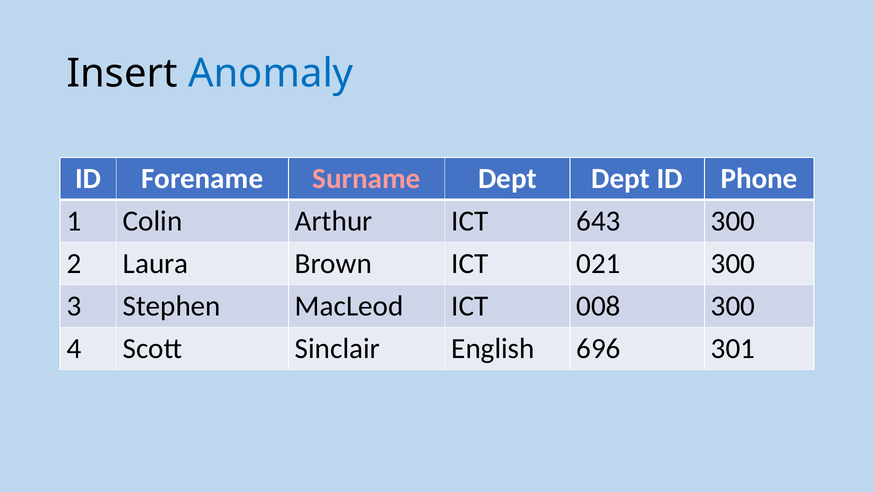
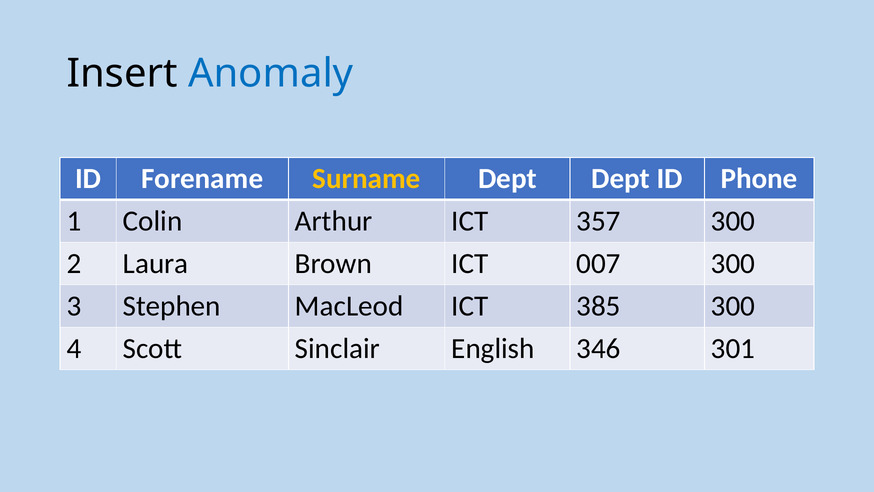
Surname colour: pink -> yellow
643: 643 -> 357
021: 021 -> 007
008: 008 -> 385
696: 696 -> 346
